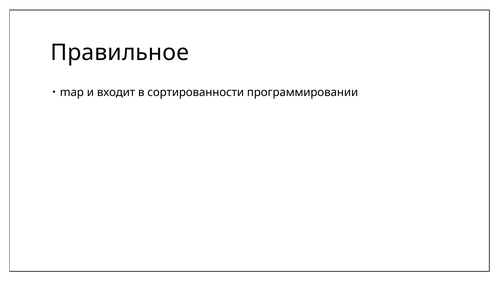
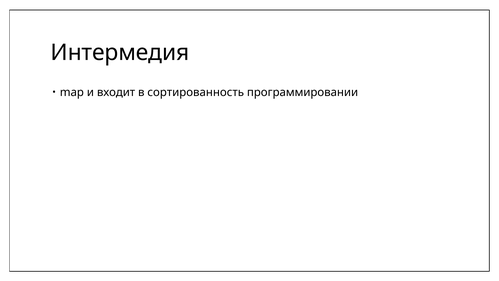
Правильное: Правильное -> Интермедия
сортированности: сортированности -> сортированность
